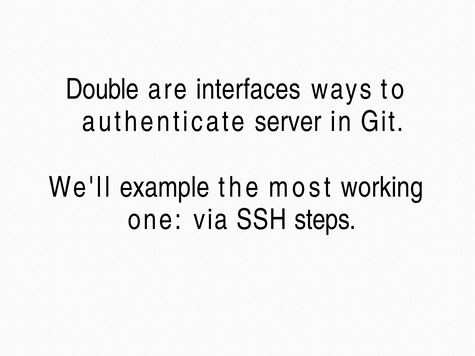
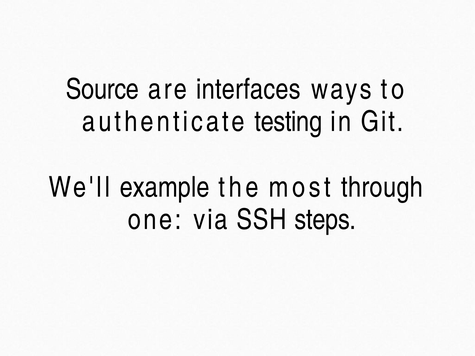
Double: Double -> Source
server: server -> testing
working: working -> through
